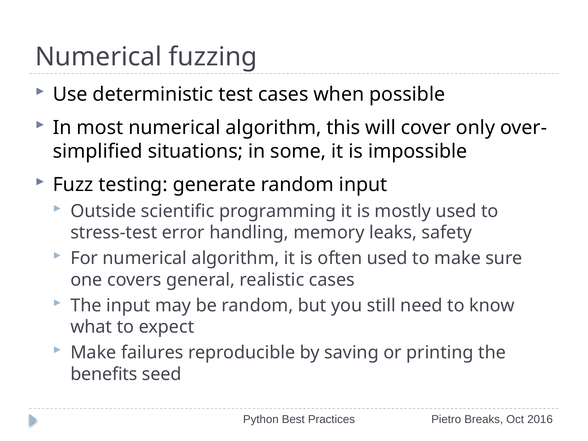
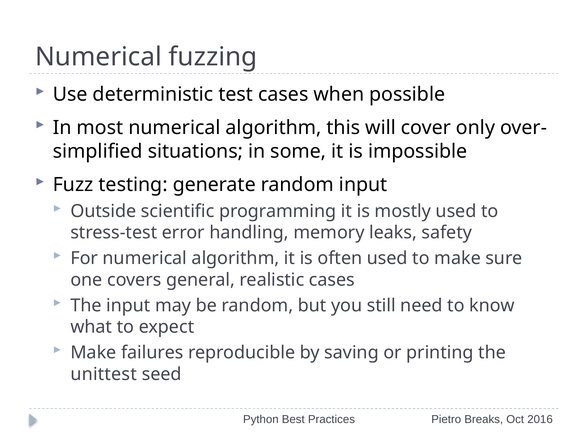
benefits: benefits -> unittest
